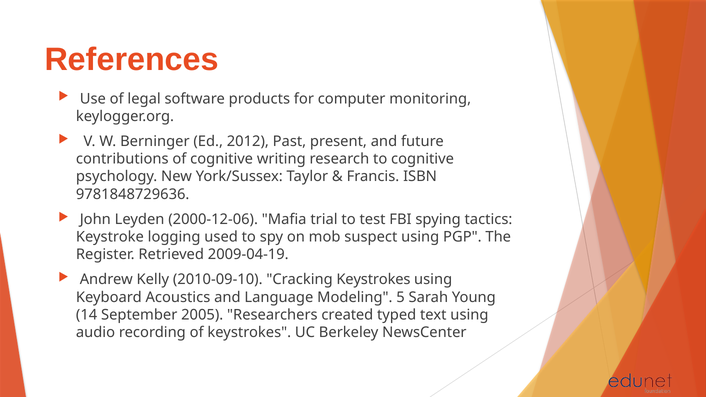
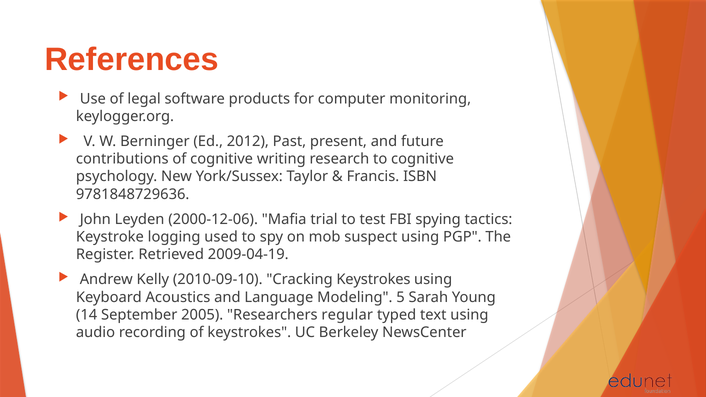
created: created -> regular
